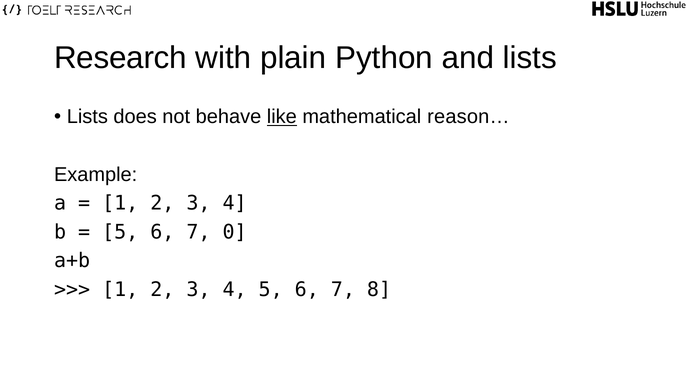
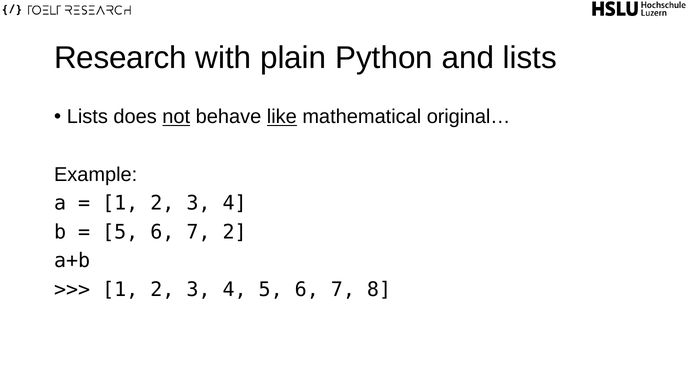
not underline: none -> present
reason…: reason… -> original…
7 0: 0 -> 2
